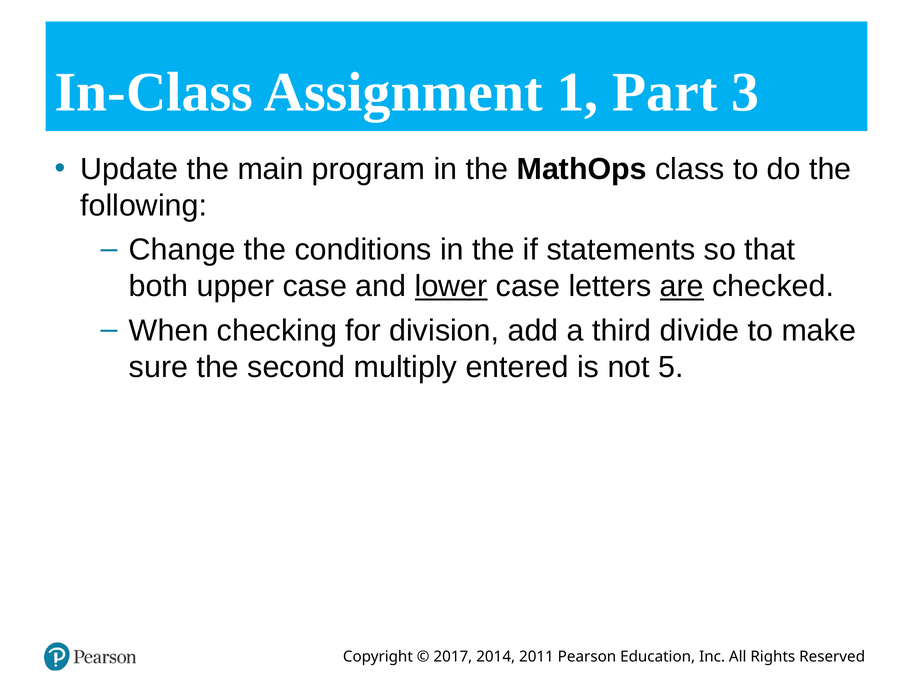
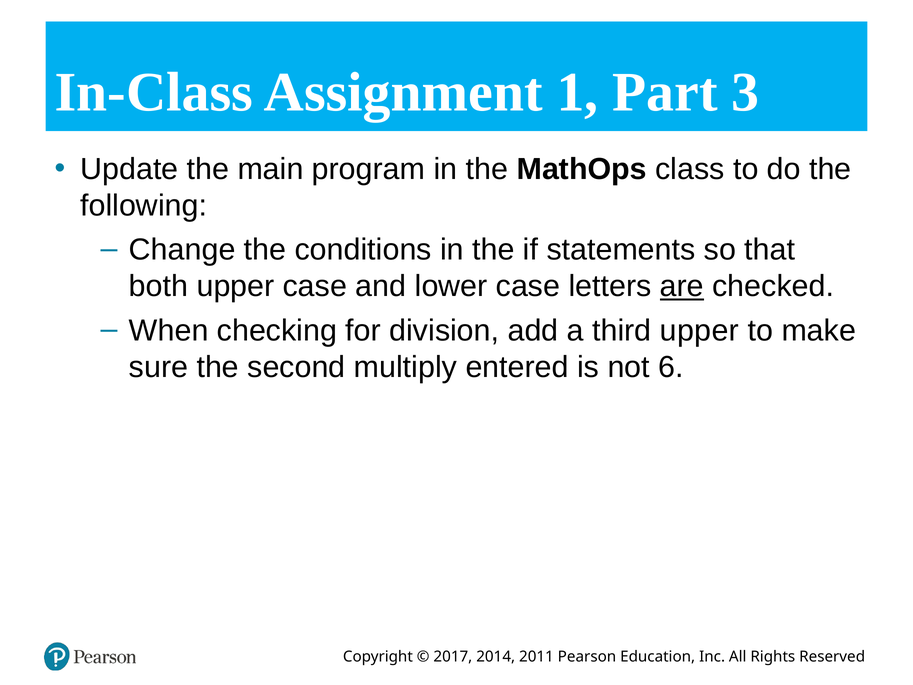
lower underline: present -> none
third divide: divide -> upper
5: 5 -> 6
